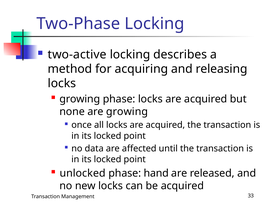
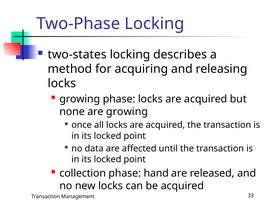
two-active: two-active -> two-states
unlocked: unlocked -> collection
